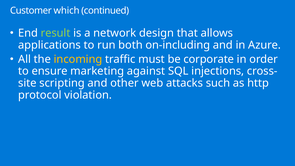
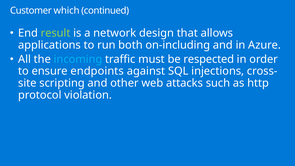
incoming colour: yellow -> light blue
corporate: corporate -> respected
marketing: marketing -> endpoints
